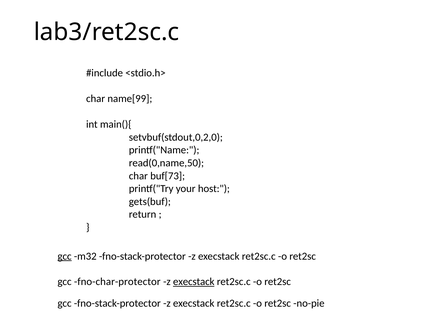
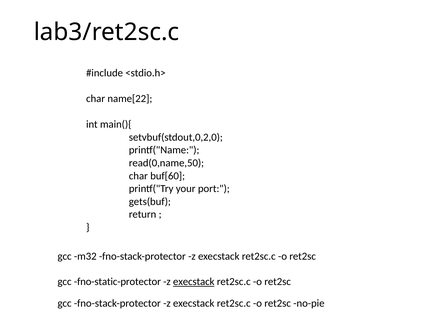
name[99: name[99 -> name[22
buf[73: buf[73 -> buf[60
host: host -> port
gcc at (65, 256) underline: present -> none
fno-char-protector: fno-char-protector -> fno-static-protector
